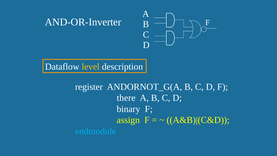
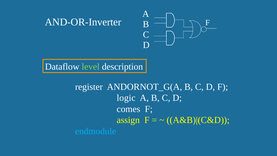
level colour: yellow -> light green
there: there -> logic
binary: binary -> comes
